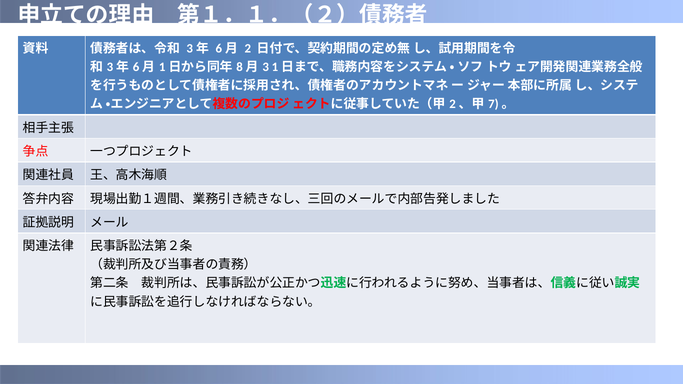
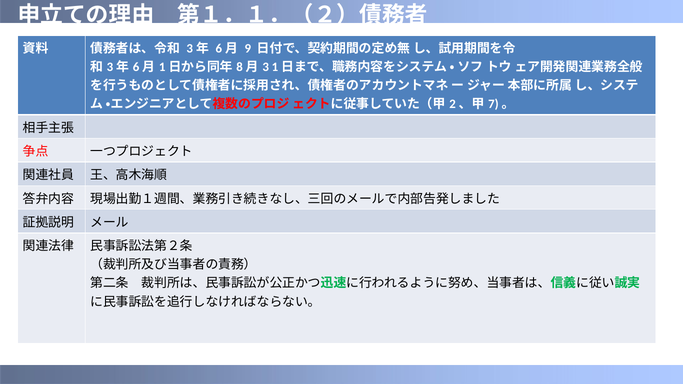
2: 2 -> 9
